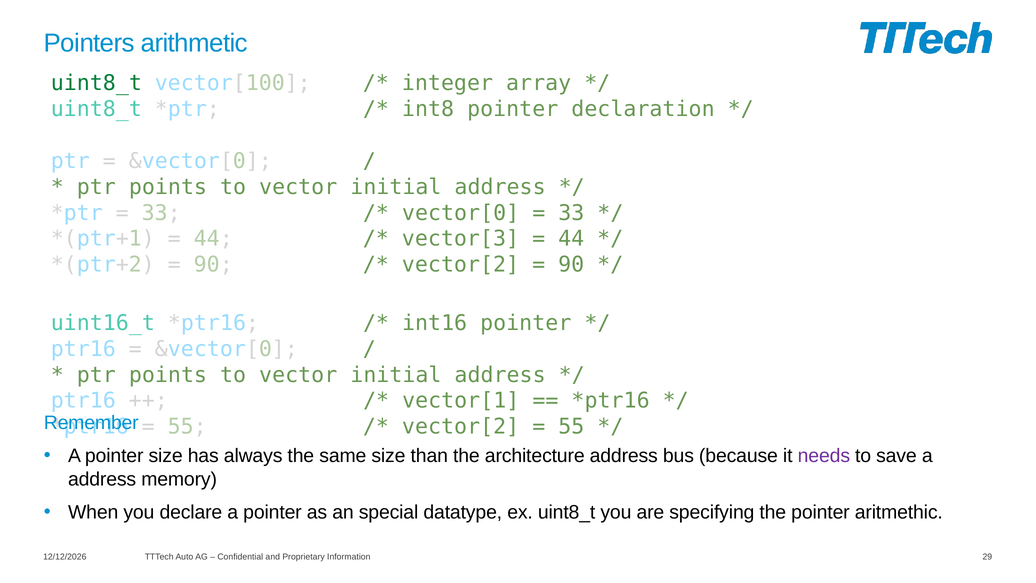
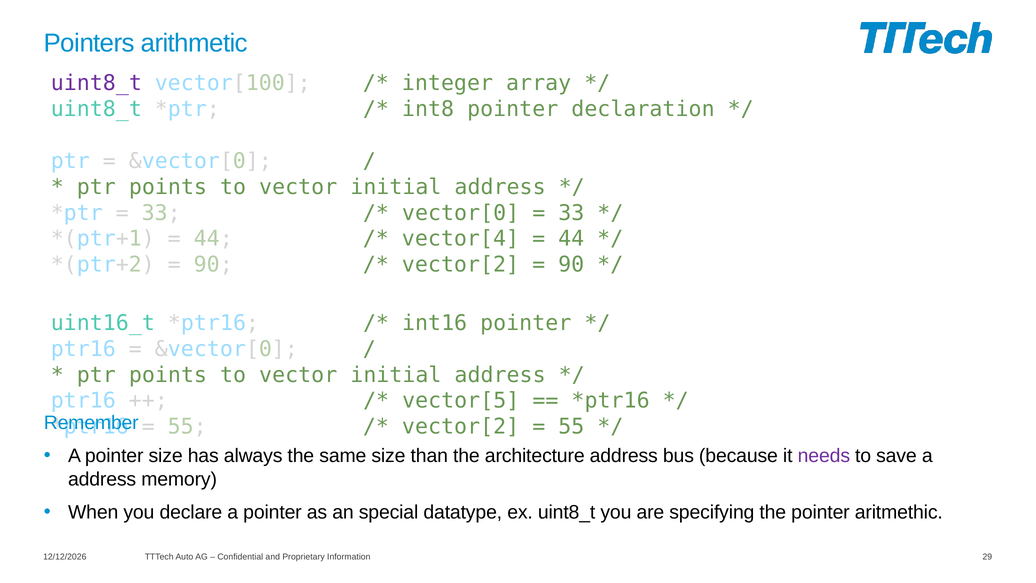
uint8_t at (96, 83) colour: green -> purple
vector[3: vector[3 -> vector[4
vector[1: vector[1 -> vector[5
